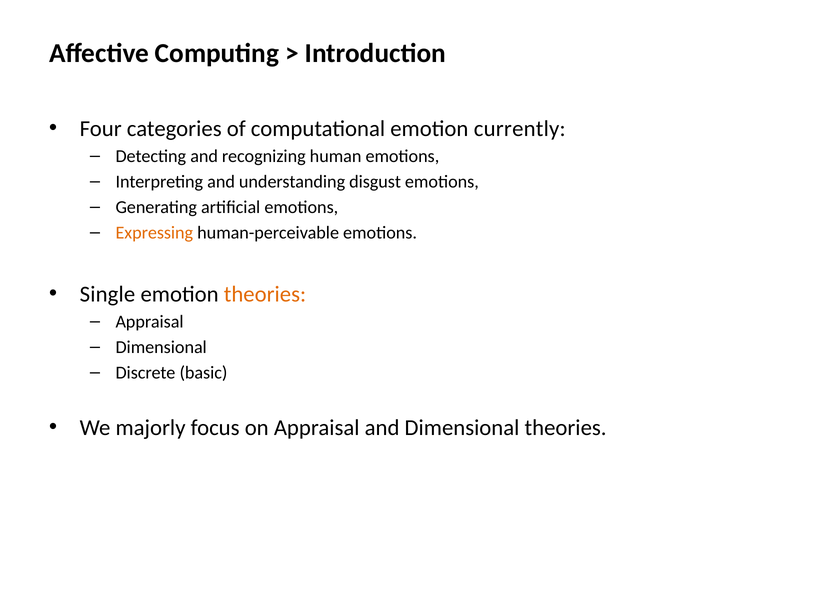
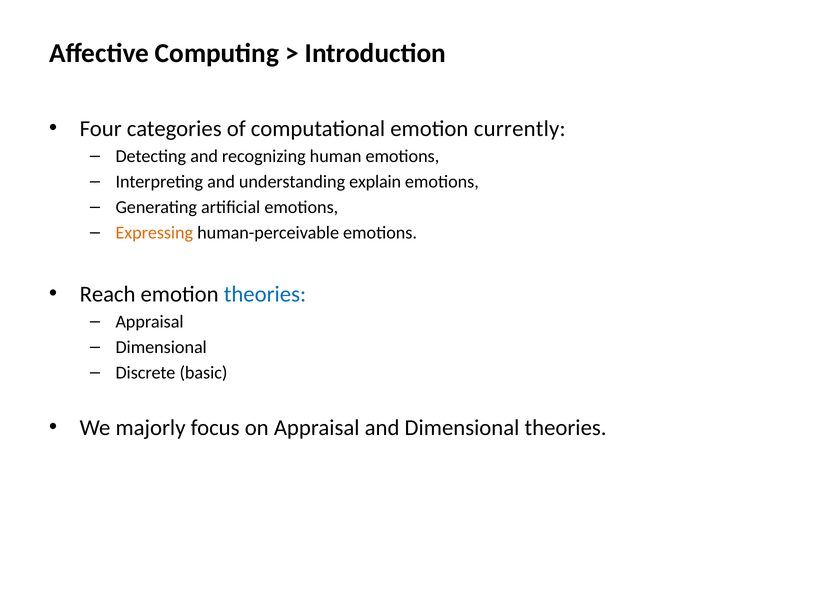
disgust: disgust -> explain
Single: Single -> Reach
theories at (265, 294) colour: orange -> blue
